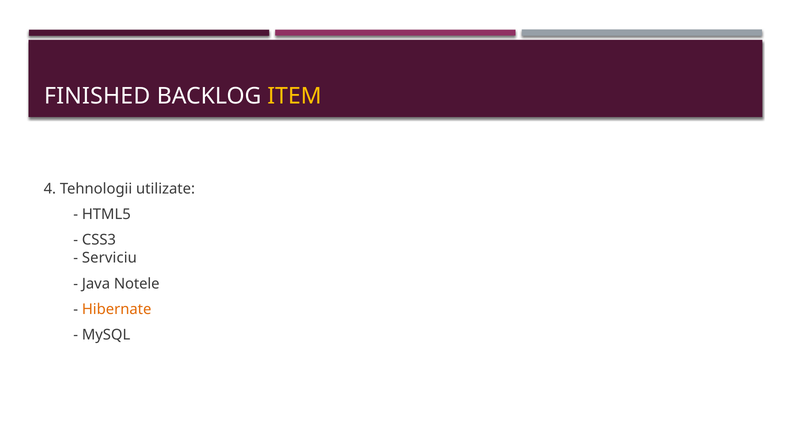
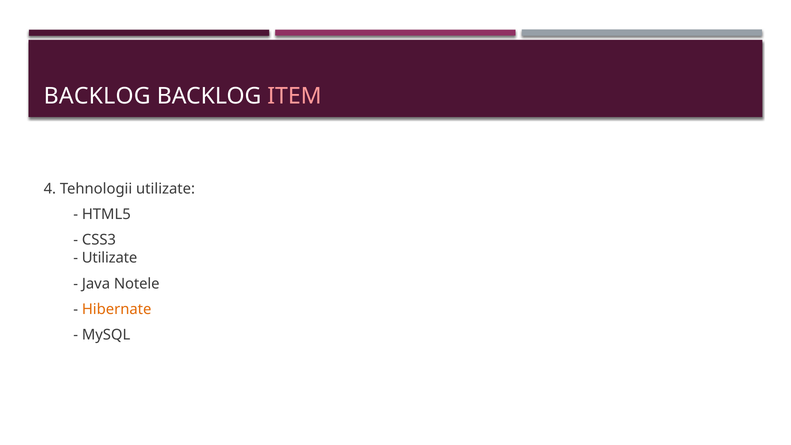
FINISHED at (97, 96): FINISHED -> BACKLOG
ITEM colour: yellow -> pink
Serviciu at (109, 258): Serviciu -> Utilizate
